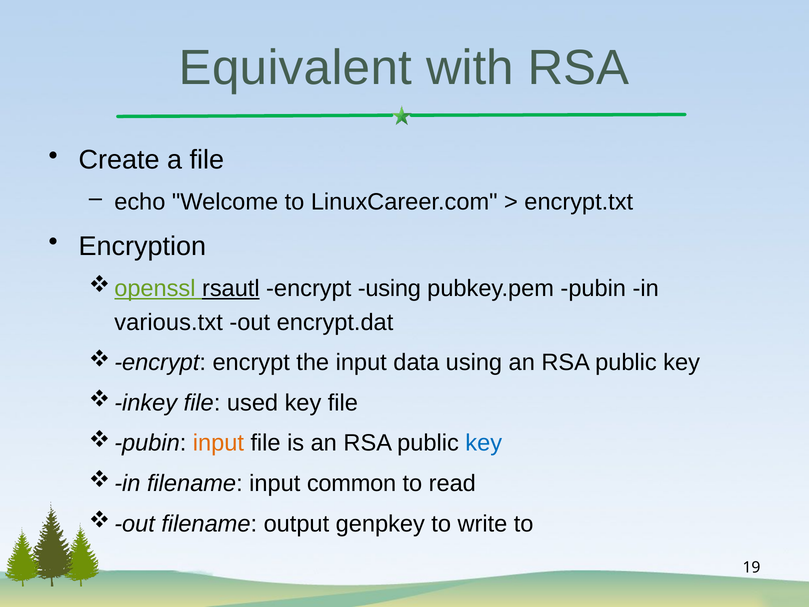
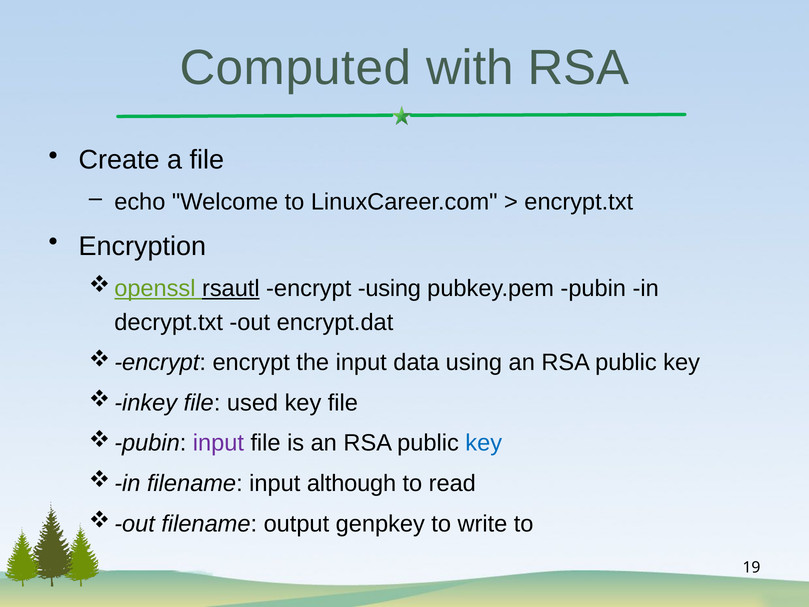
Equivalent: Equivalent -> Computed
various.txt: various.txt -> decrypt.txt
input at (218, 443) colour: orange -> purple
common: common -> although
